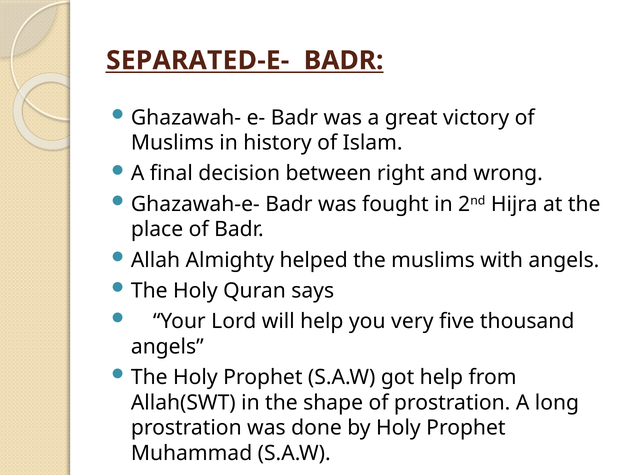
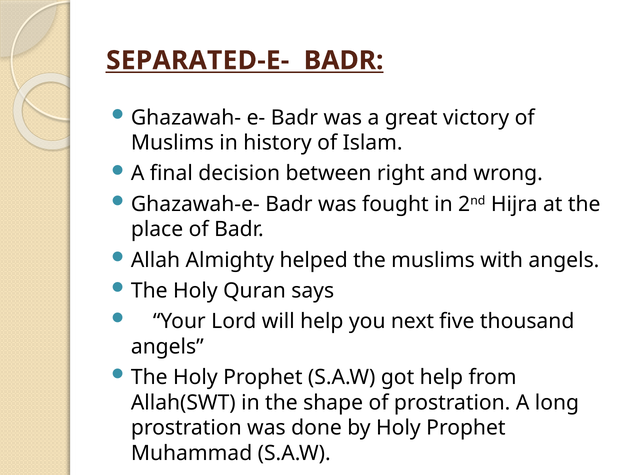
very: very -> next
